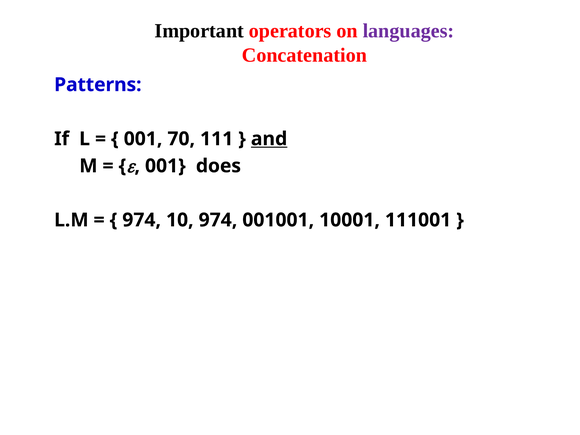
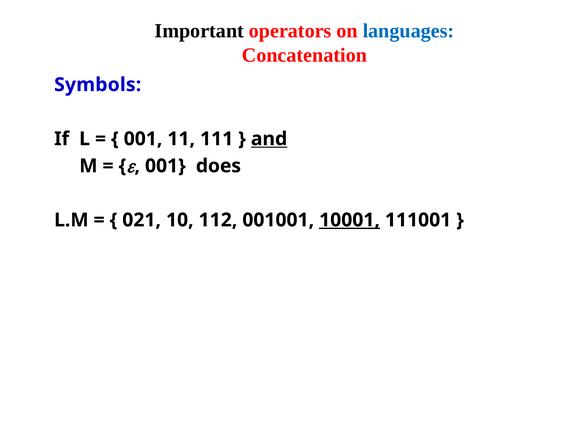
languages colour: purple -> blue
Patterns: Patterns -> Symbols
70: 70 -> 11
974 at (142, 220): 974 -> 021
10 974: 974 -> 112
10001 underline: none -> present
